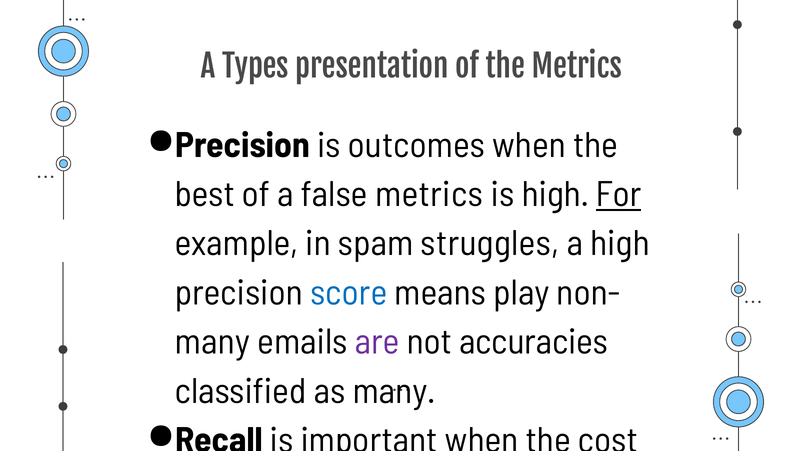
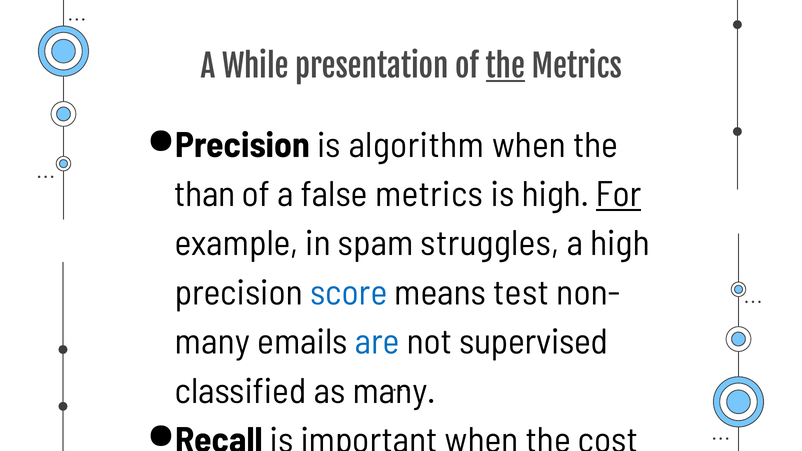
Types: Types -> While
the at (505, 68) underline: none -> present
outcomes: outcomes -> algorithm
best: best -> than
play: play -> test
are at (377, 342) colour: purple -> blue
accuracies: accuracies -> supervised
